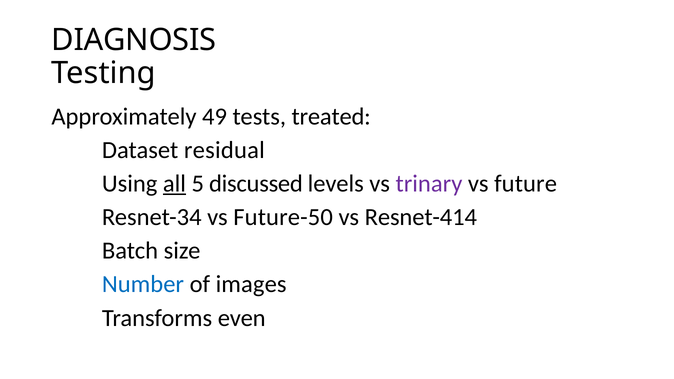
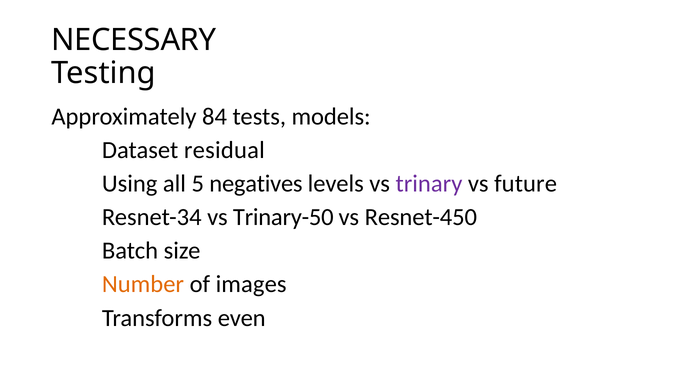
DIAGNOSIS: DIAGNOSIS -> NECESSARY
49: 49 -> 84
treated: treated -> models
all underline: present -> none
discussed: discussed -> negatives
Future-50: Future-50 -> Trinary-50
Resnet-414: Resnet-414 -> Resnet-450
Number colour: blue -> orange
